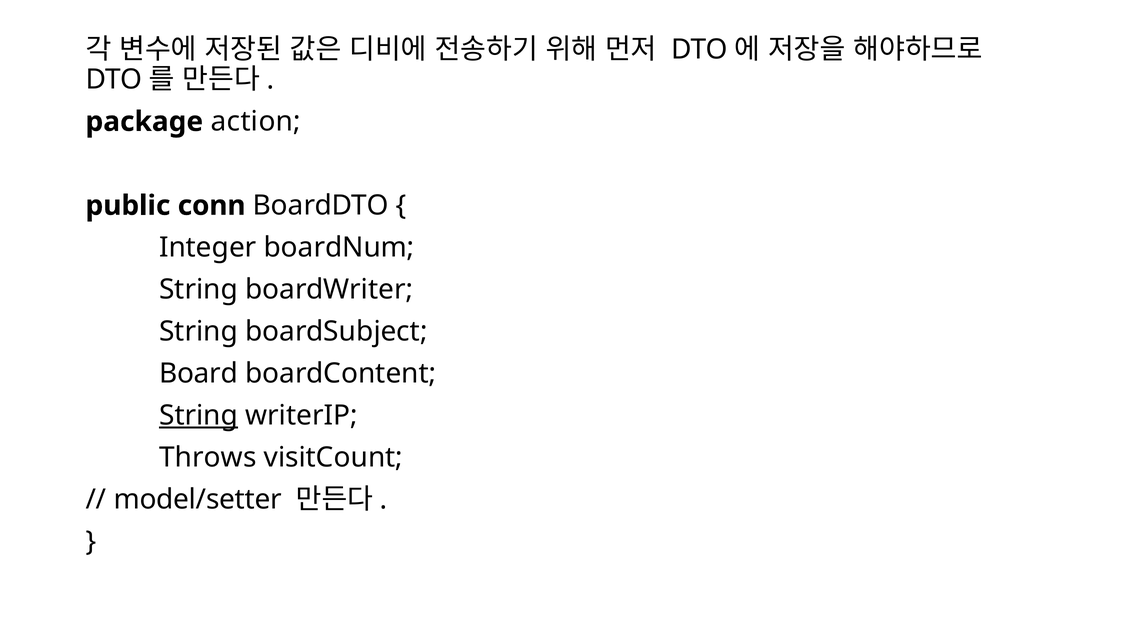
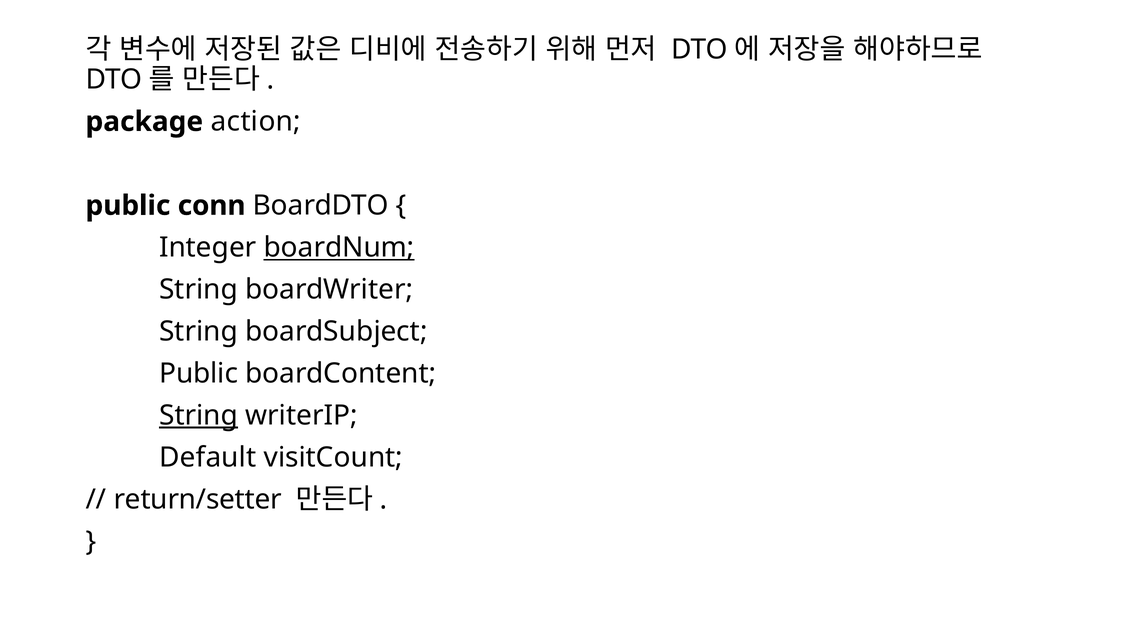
boardNum underline: none -> present
Board at (199, 374): Board -> Public
Throws: Throws -> Default
model/setter: model/setter -> return/setter
